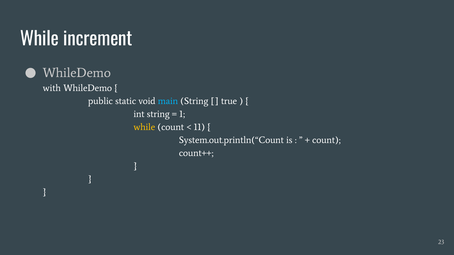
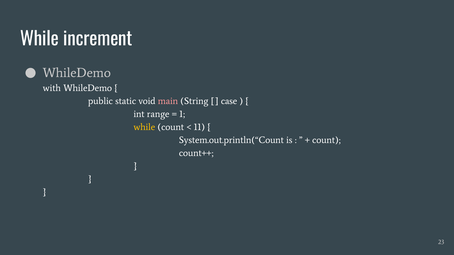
main colour: light blue -> pink
true: true -> case
int string: string -> range
